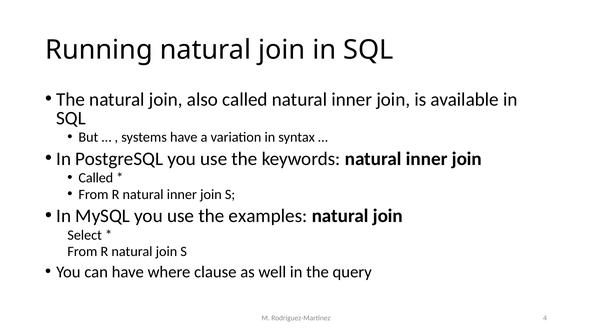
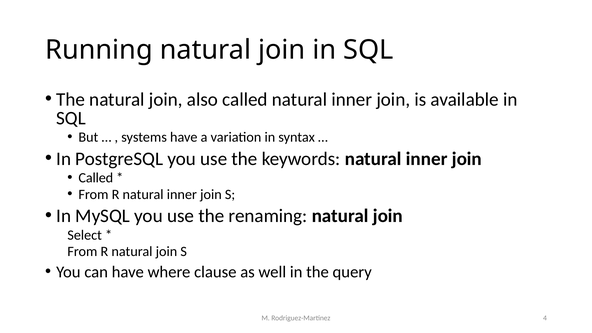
examples: examples -> renaming
